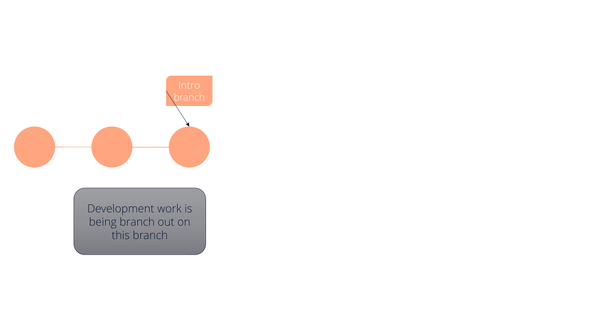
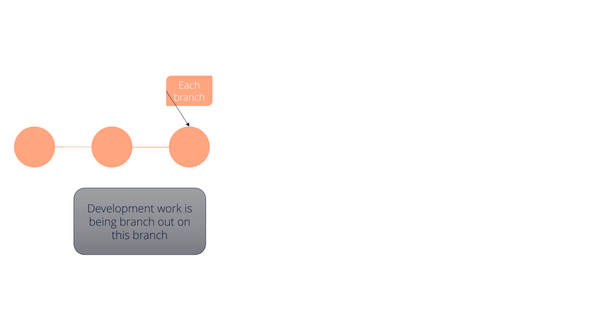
Intro: Intro -> Each
